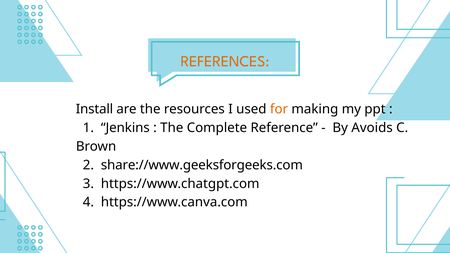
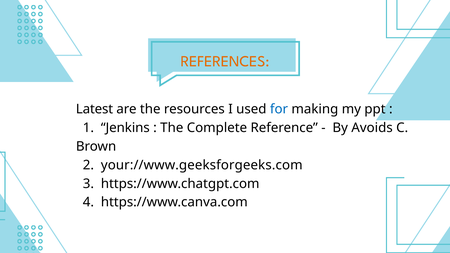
Install: Install -> Latest
for colour: orange -> blue
share://www.geeksforgeeks.com: share://www.geeksforgeeks.com -> your://www.geeksforgeeks.com
